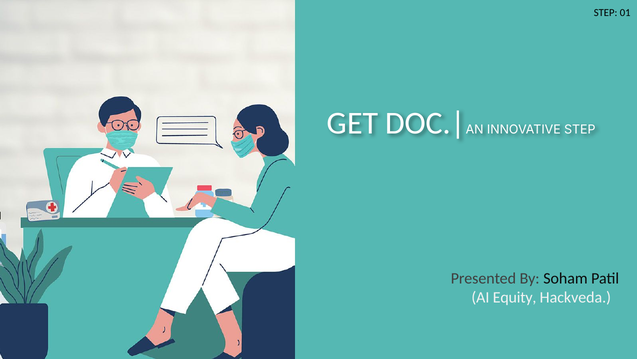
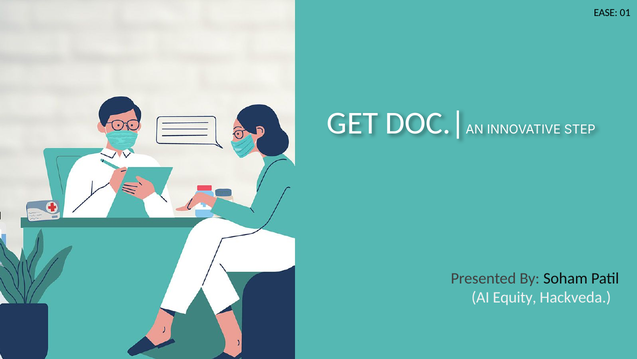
STEP at (606, 13): STEP -> EASE
